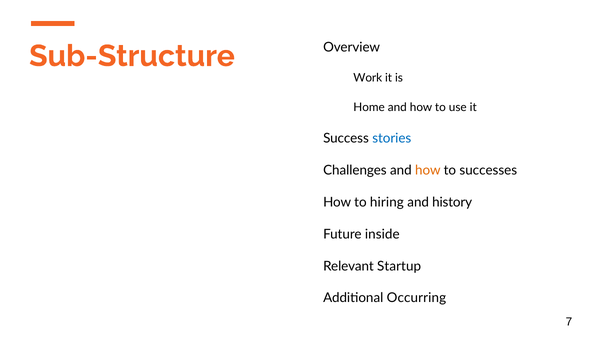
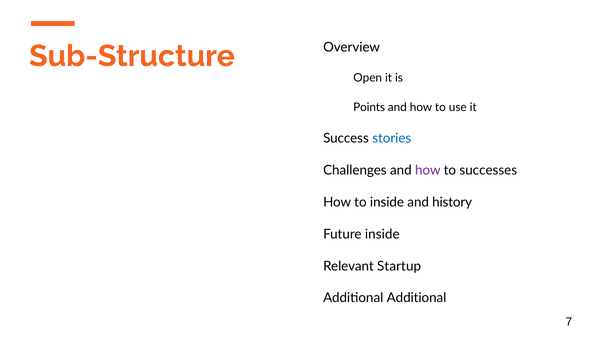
Work: Work -> Open
Home: Home -> Points
how at (428, 170) colour: orange -> purple
to hiring: hiring -> inside
Additional Occurring: Occurring -> Additional
